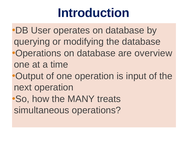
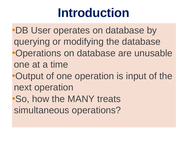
overview: overview -> unusable
